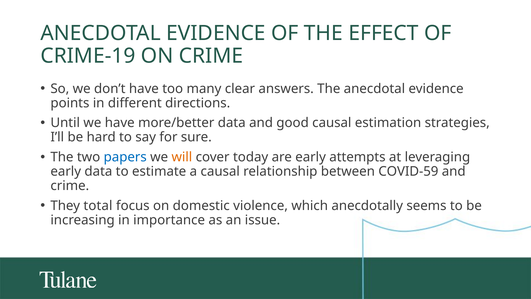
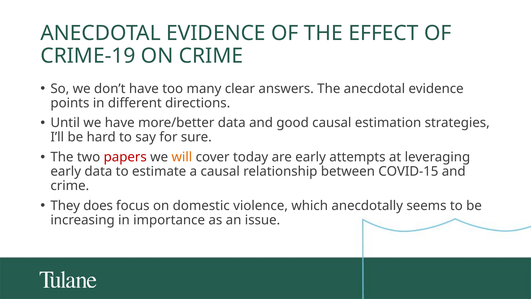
papers colour: blue -> red
COVID-59: COVID-59 -> COVID-15
total: total -> does
